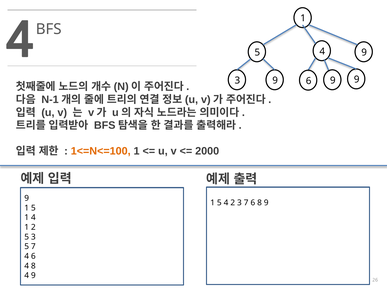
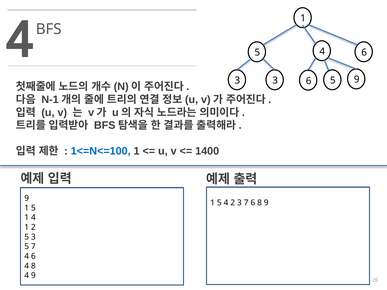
5 4 9: 9 -> 6
3 9: 9 -> 3
6 9: 9 -> 5
1<=N<=100 colour: orange -> blue
2000: 2000 -> 1400
